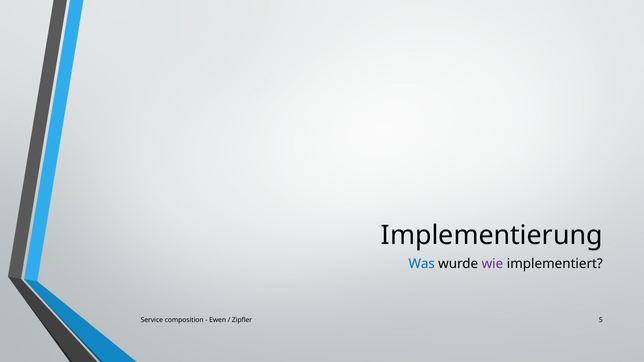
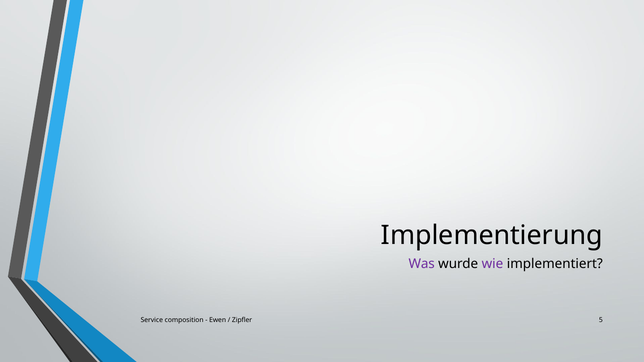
Was colour: blue -> purple
